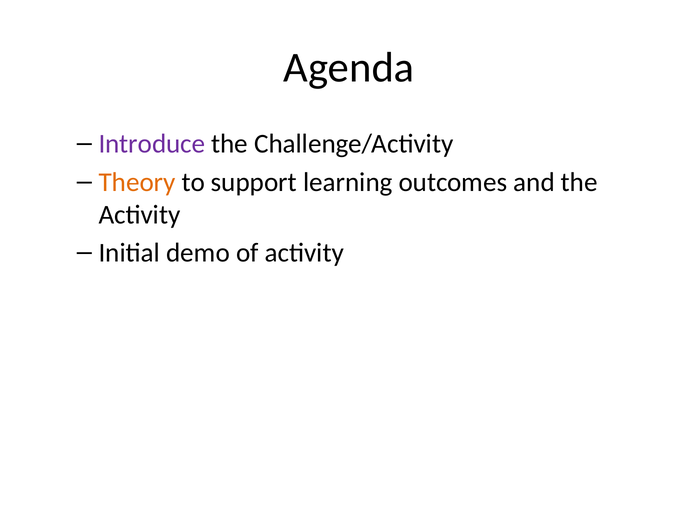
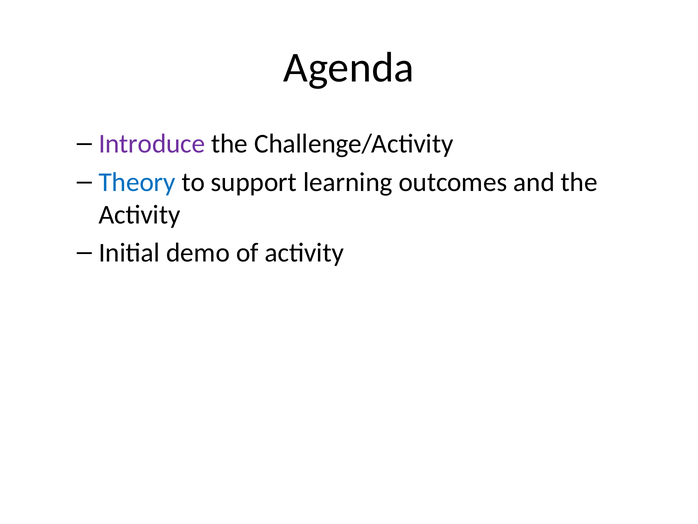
Theory colour: orange -> blue
